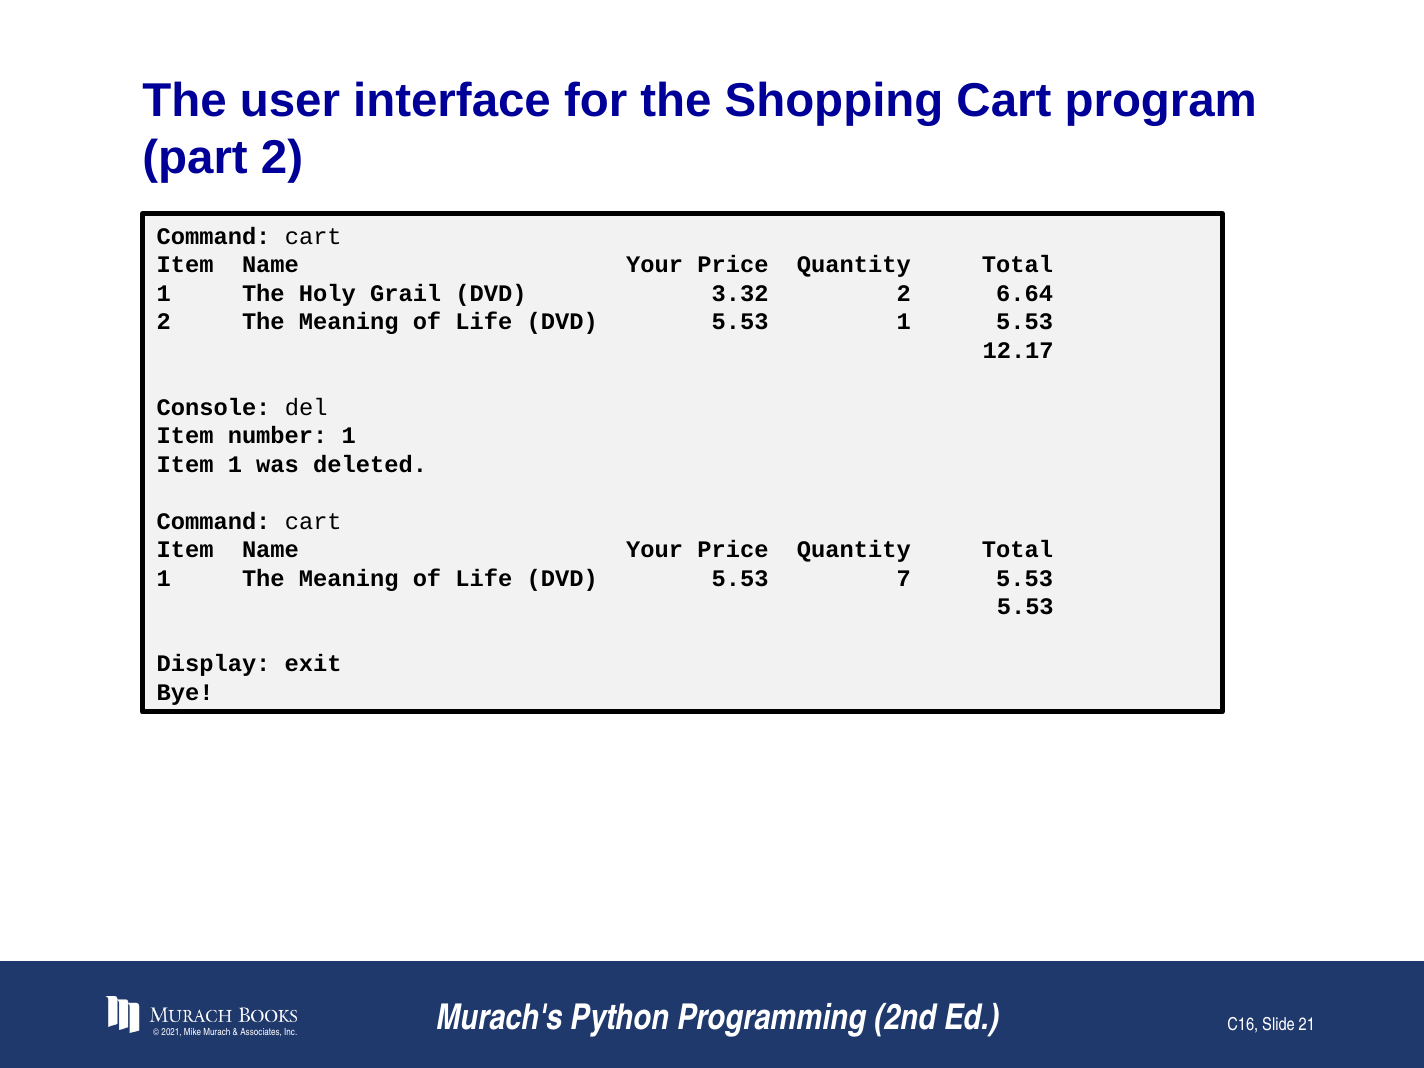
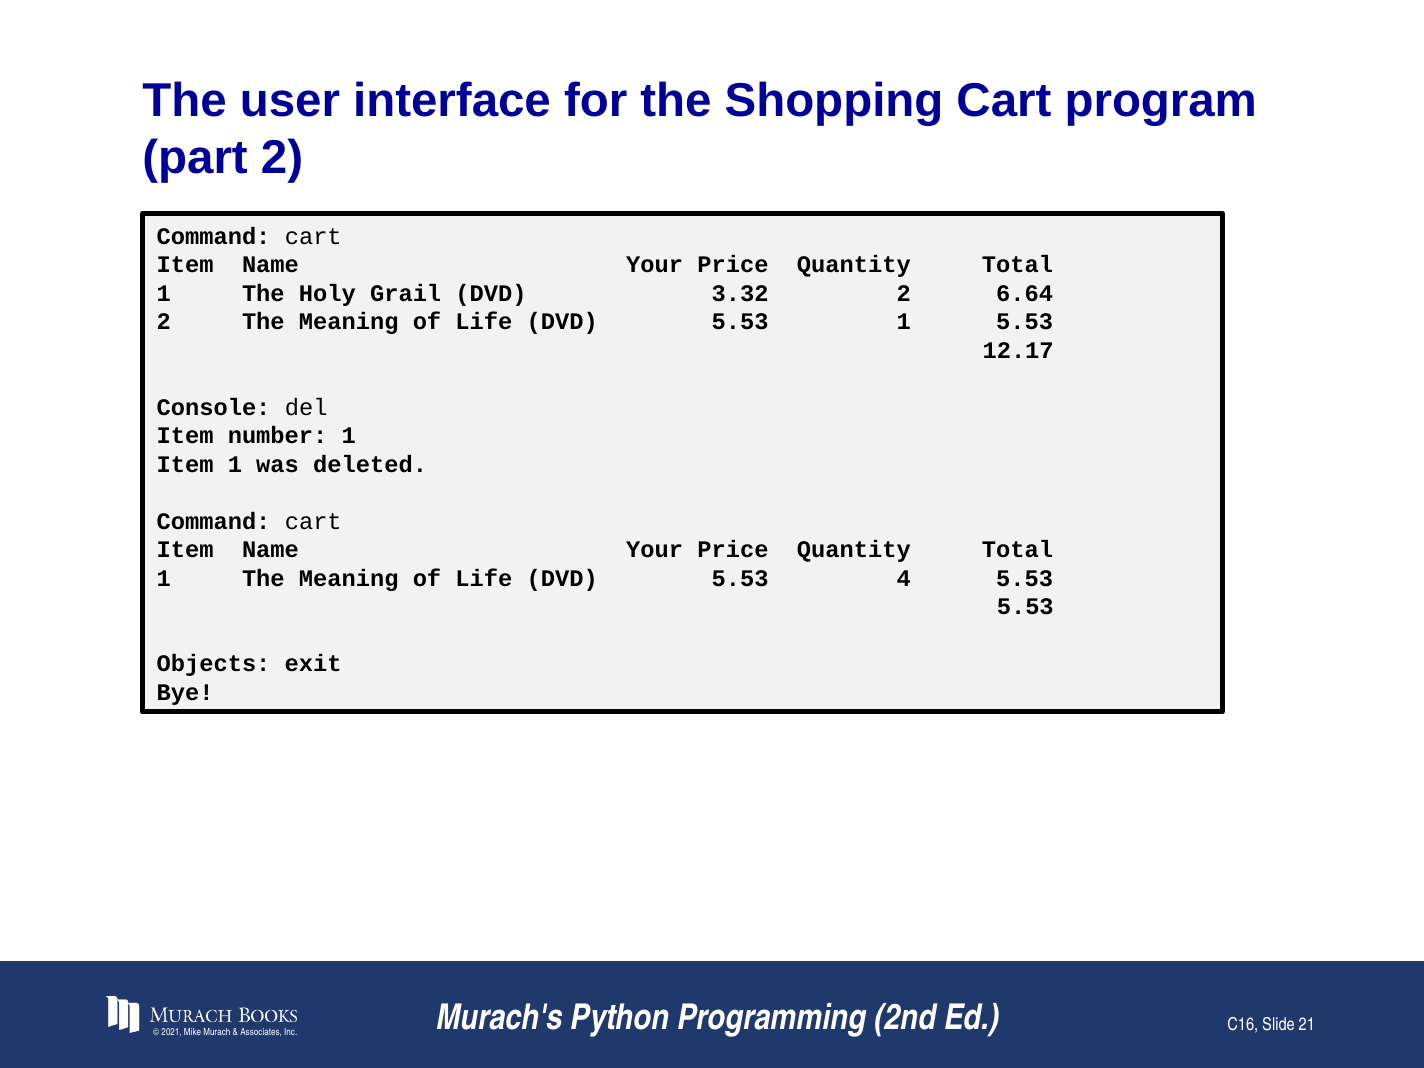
7: 7 -> 4
Display: Display -> Objects
